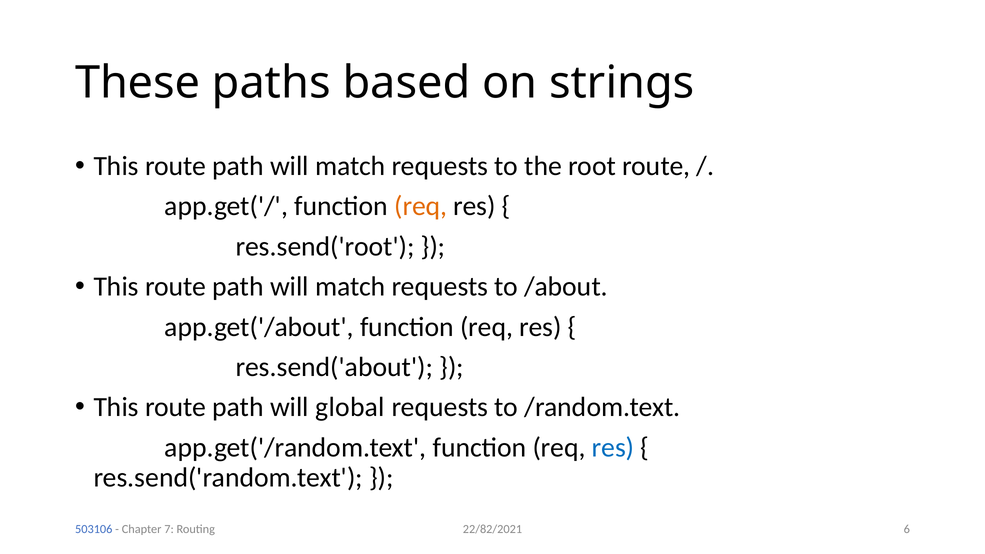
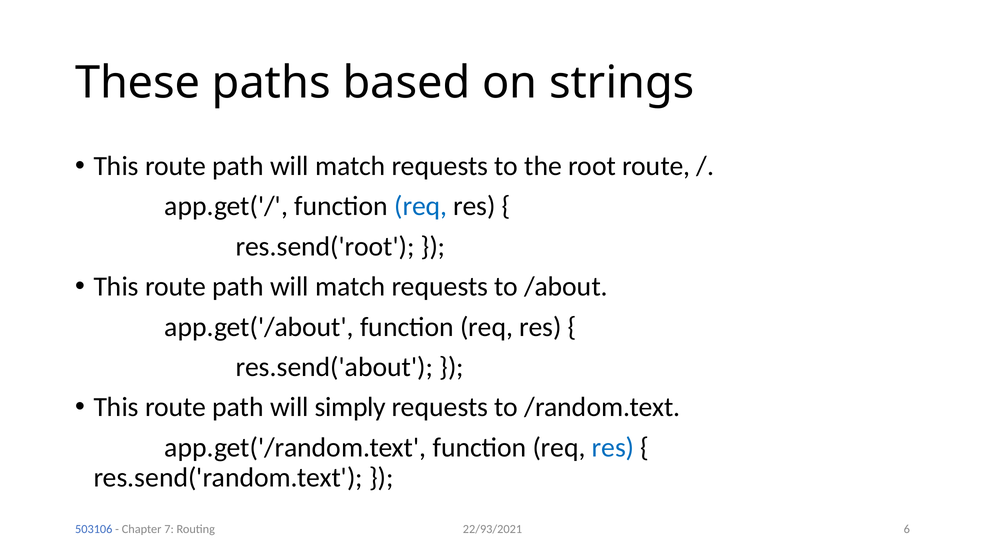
req at (421, 206) colour: orange -> blue
global: global -> simply
22/82/2021: 22/82/2021 -> 22/93/2021
